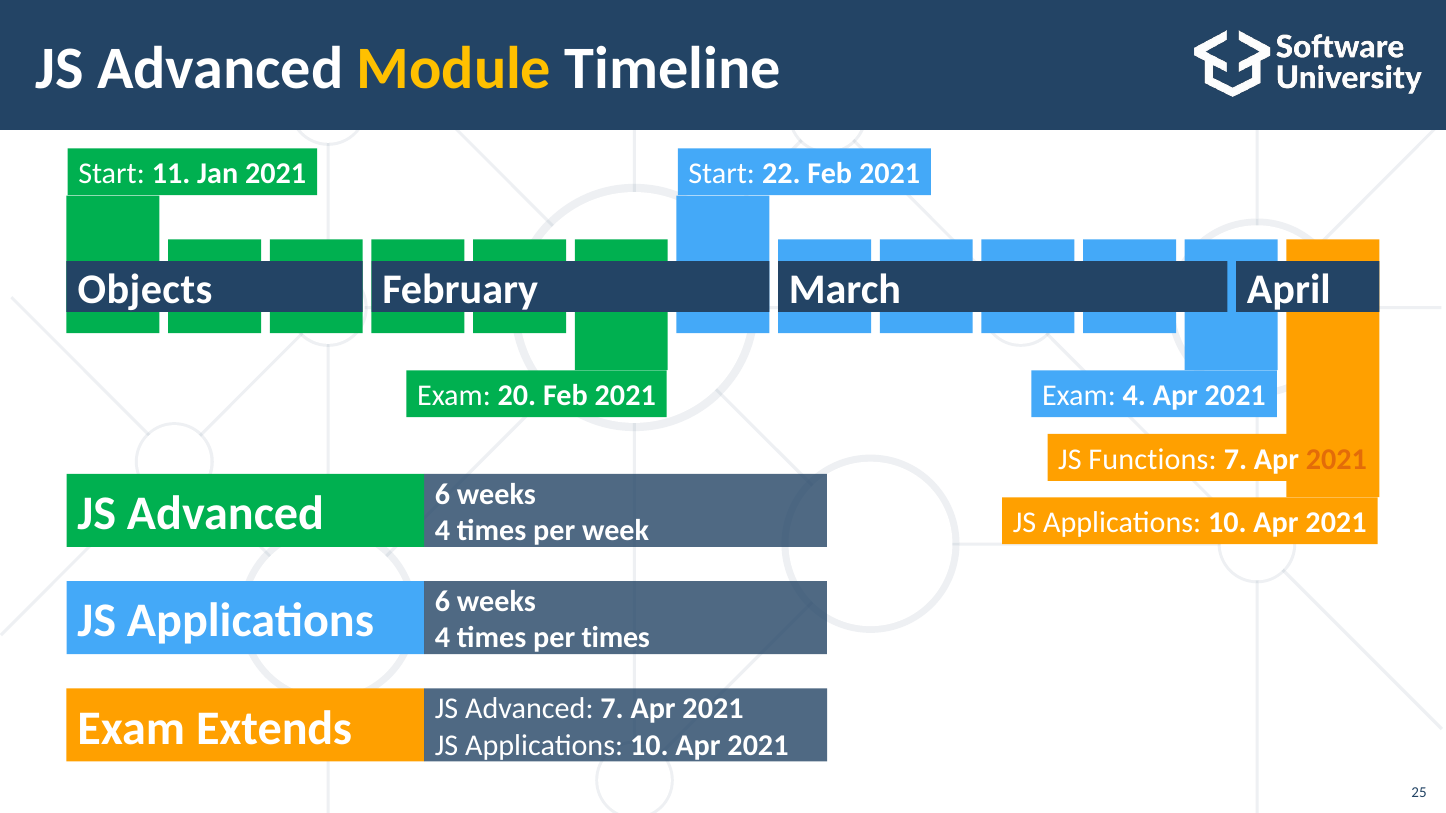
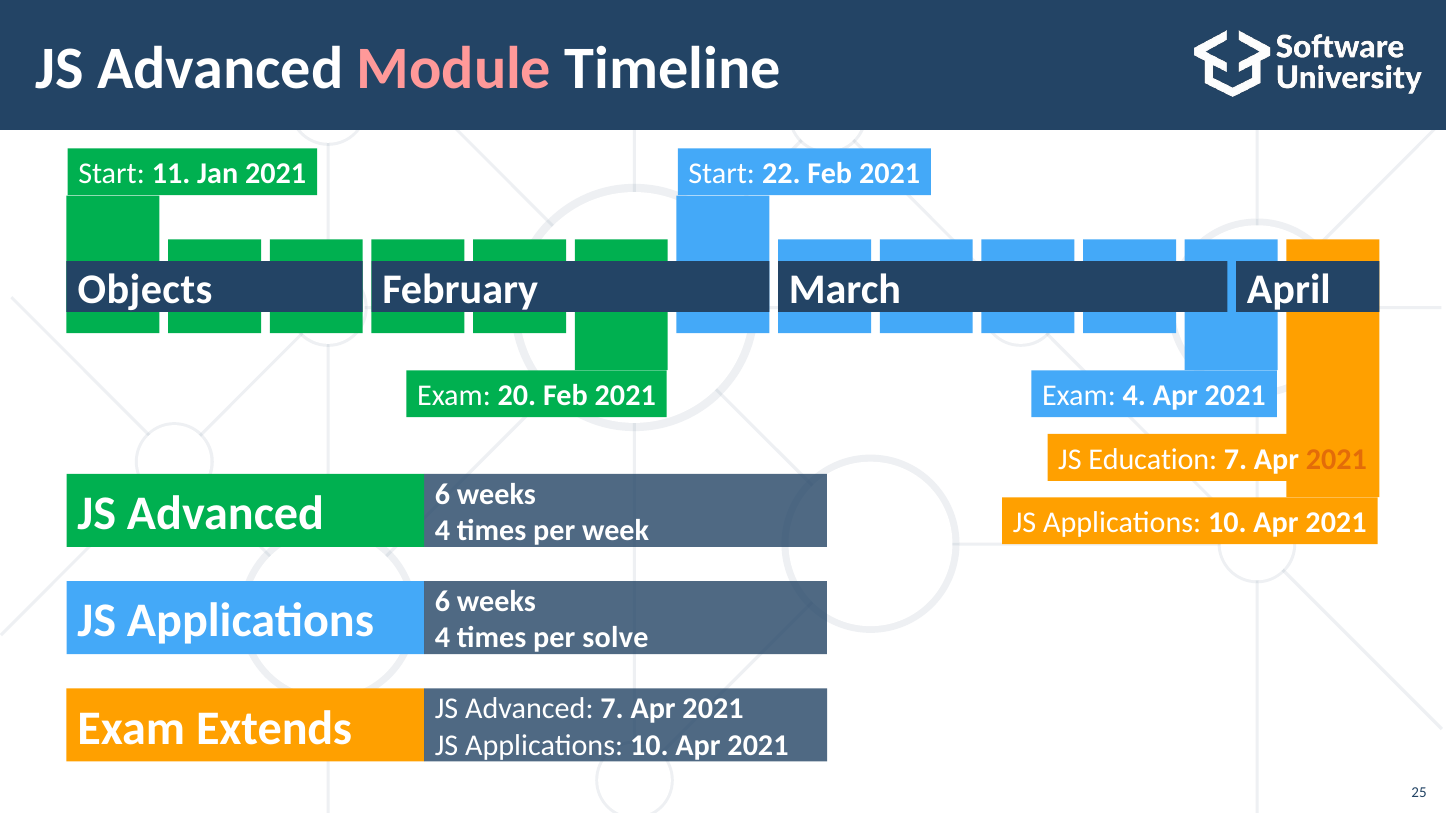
Module colour: yellow -> pink
Functions: Functions -> Education
per times: times -> solve
